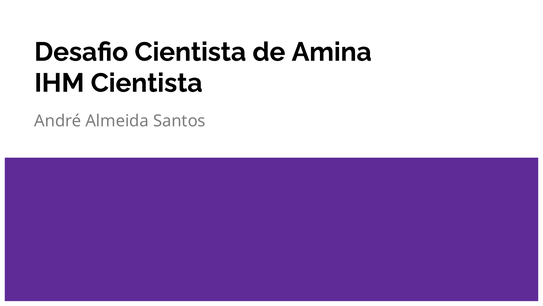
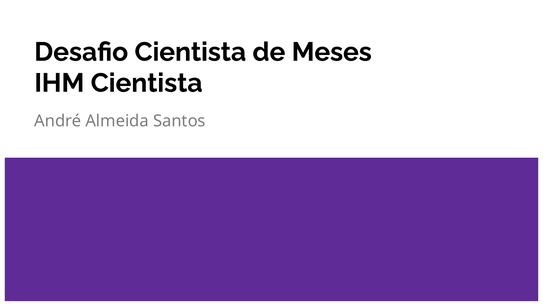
Amina: Amina -> Meses
